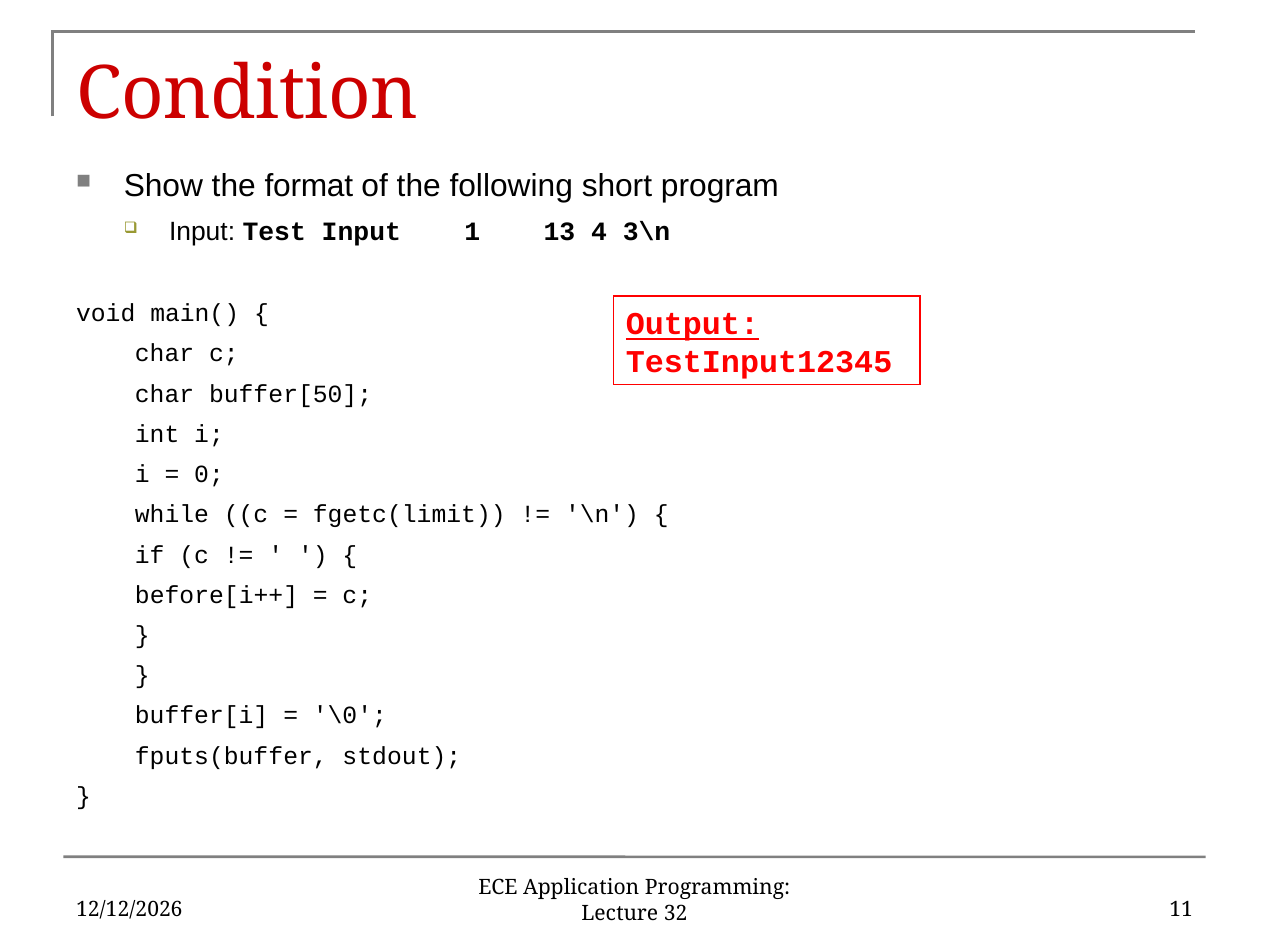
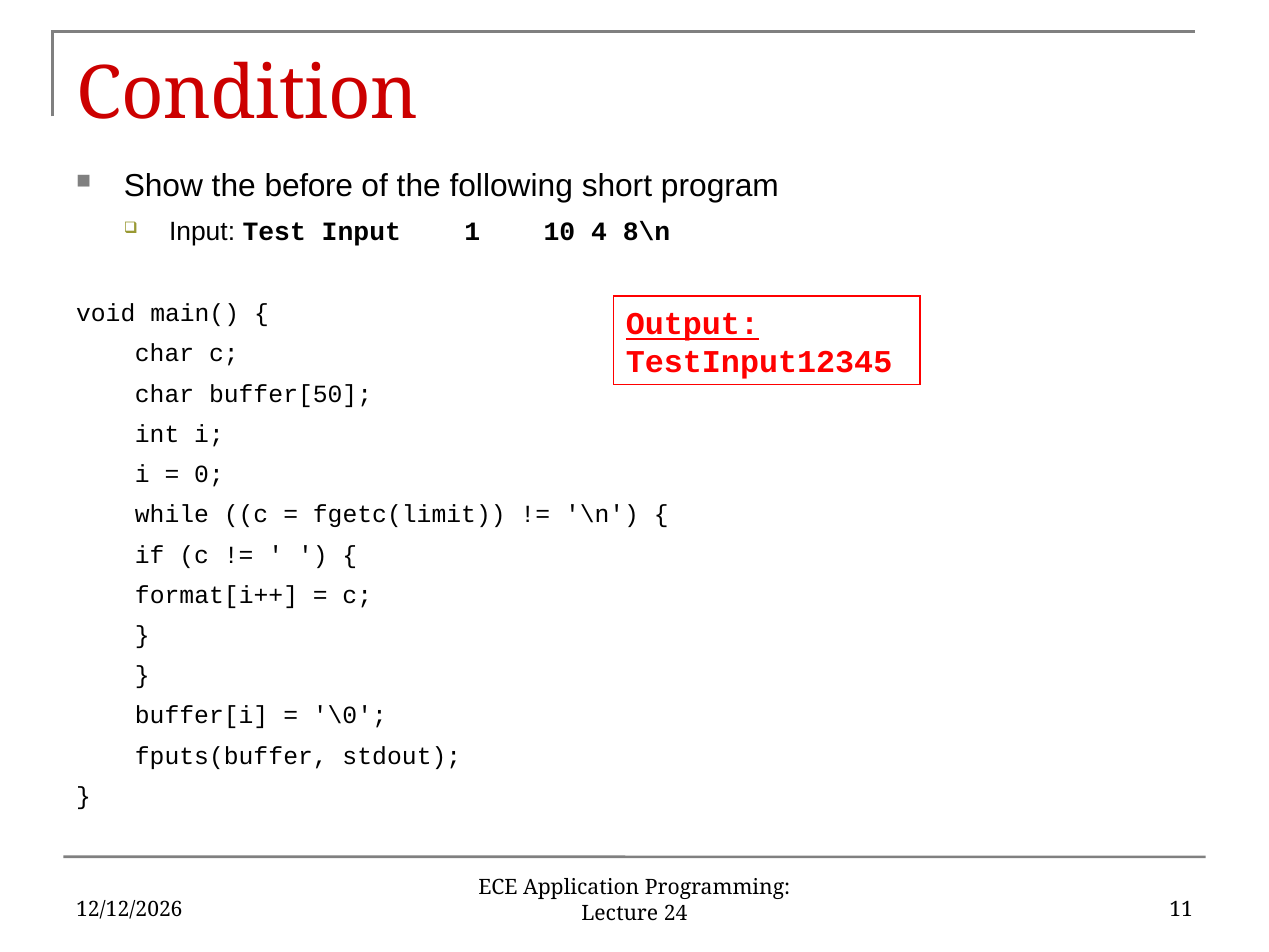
format: format -> before
13: 13 -> 10
3\n: 3\n -> 8\n
before[i++: before[i++ -> format[i++
32: 32 -> 24
